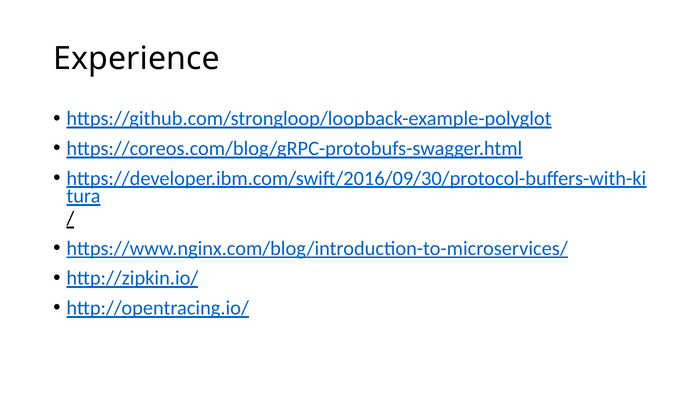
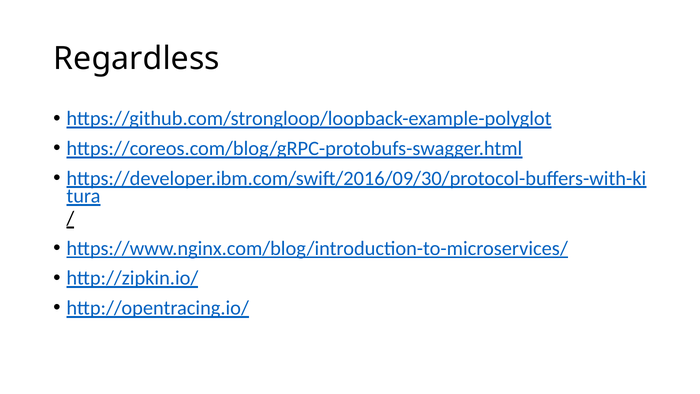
Experience: Experience -> Regardless
